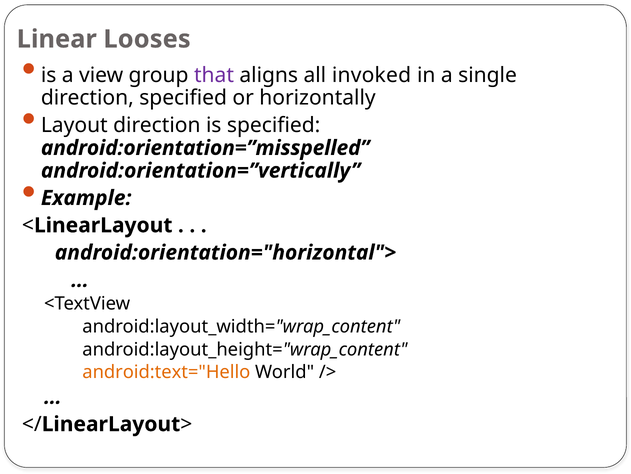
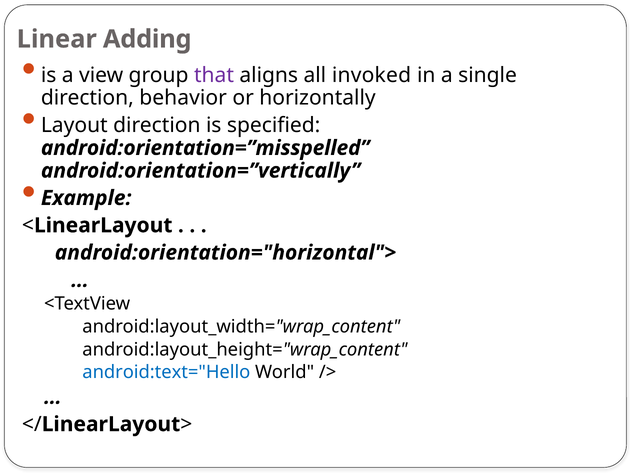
Looses: Looses -> Adding
direction specified: specified -> behavior
android:text="Hello colour: orange -> blue
